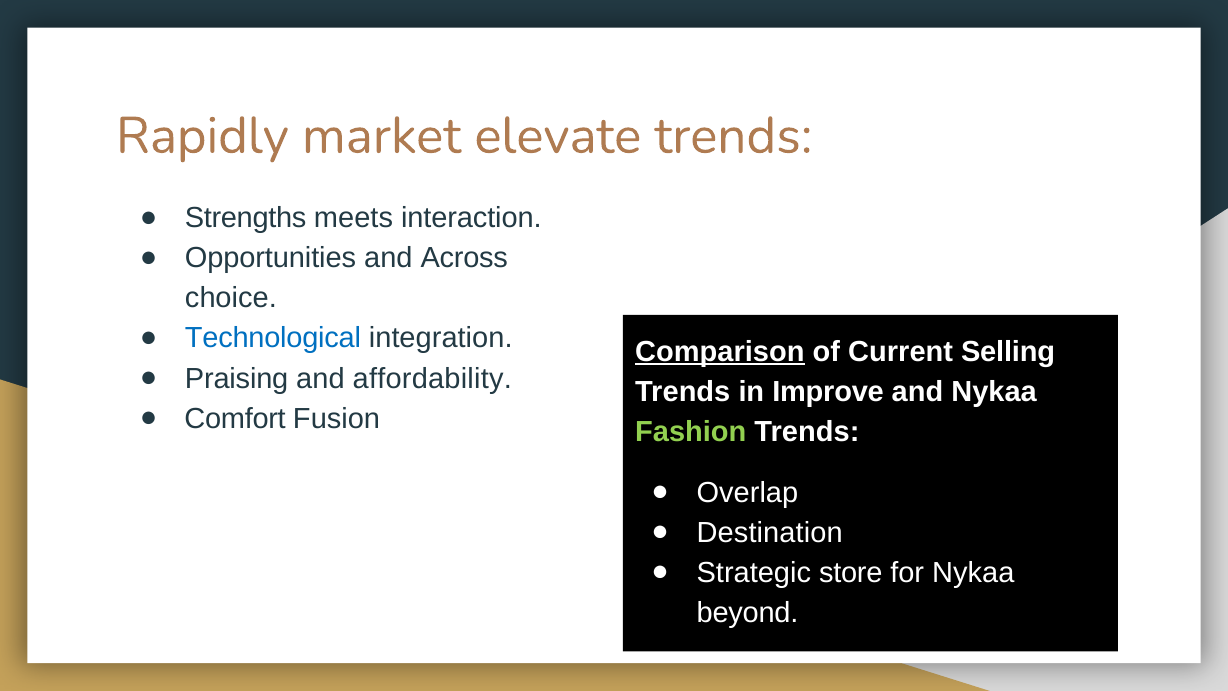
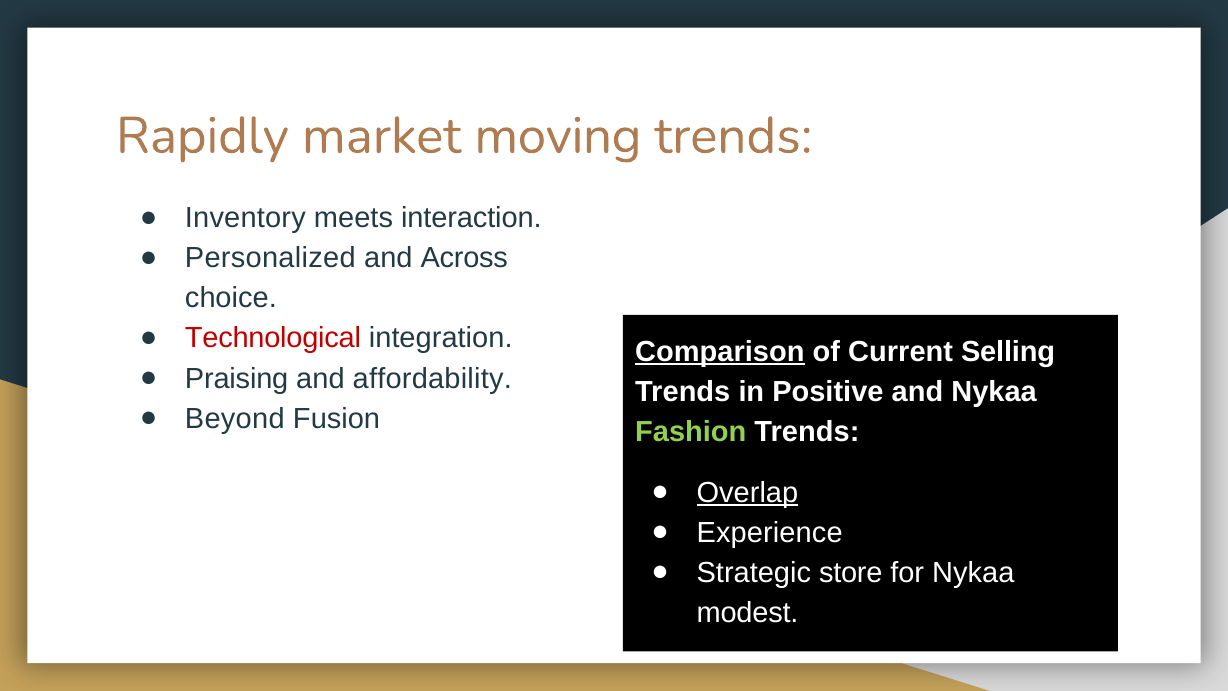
elevate: elevate -> moving
Strengths: Strengths -> Inventory
Opportunities: Opportunities -> Personalized
Technological colour: blue -> red
Improve: Improve -> Positive
Comfort: Comfort -> Beyond
Overlap underline: none -> present
Destination: Destination -> Experience
beyond: beyond -> modest
